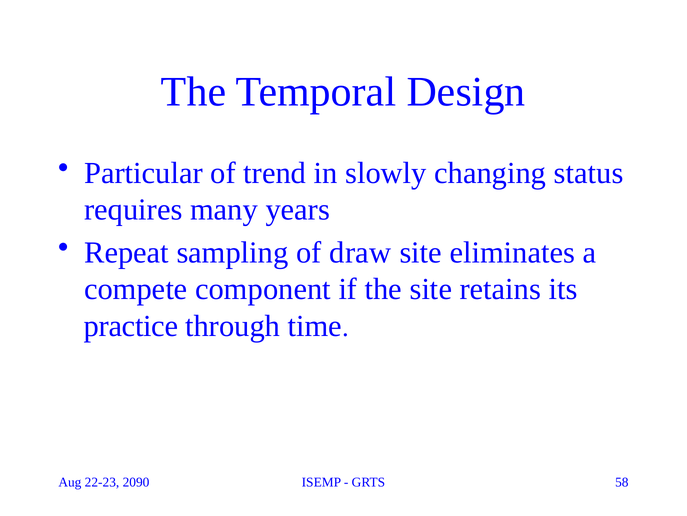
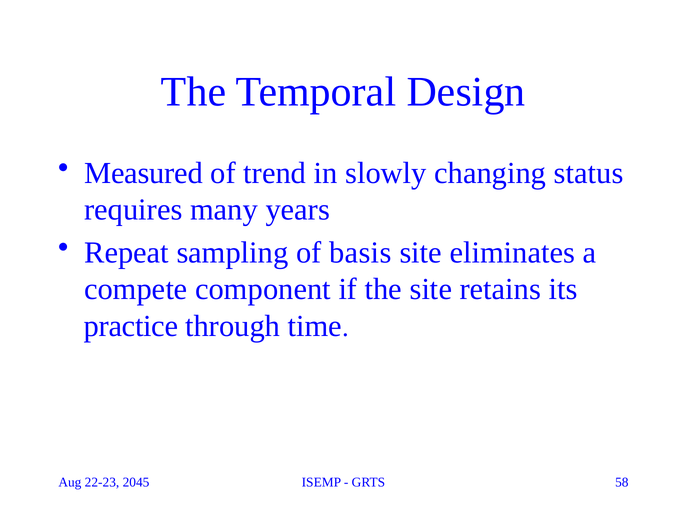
Particular: Particular -> Measured
draw: draw -> basis
2090: 2090 -> 2045
